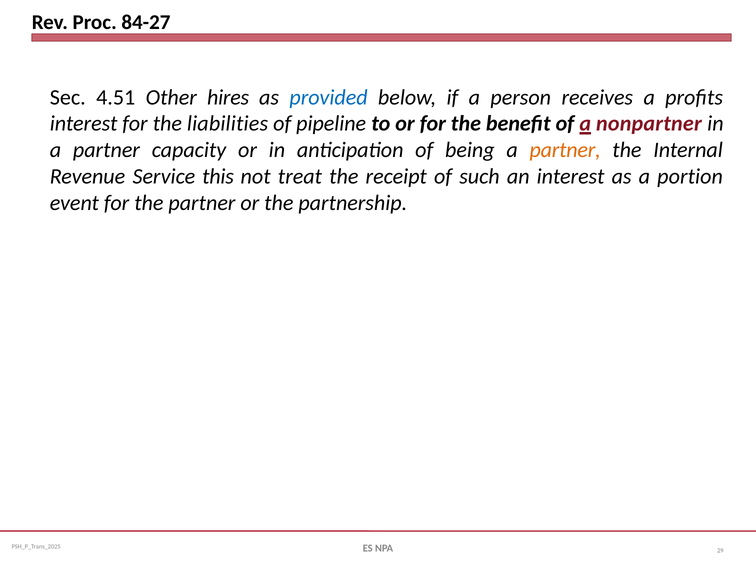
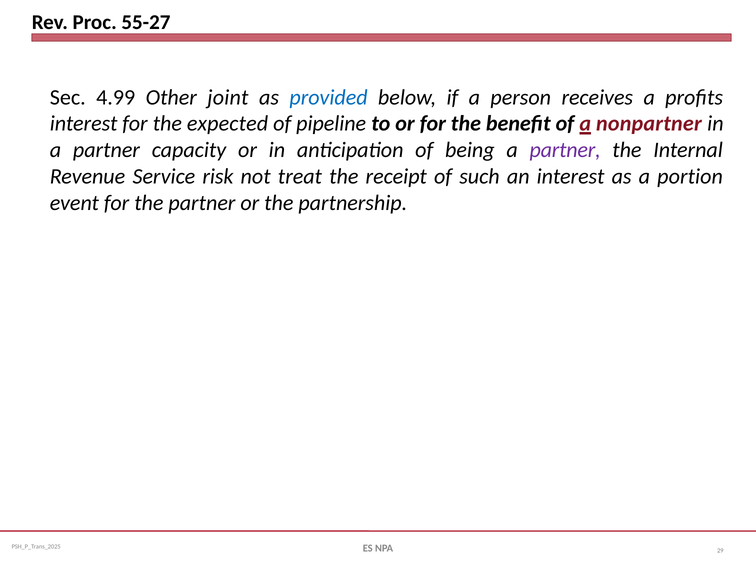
84-27: 84-27 -> 55-27
4.51: 4.51 -> 4.99
hires: hires -> joint
liabilities: liabilities -> expected
partner at (565, 150) colour: orange -> purple
this: this -> risk
